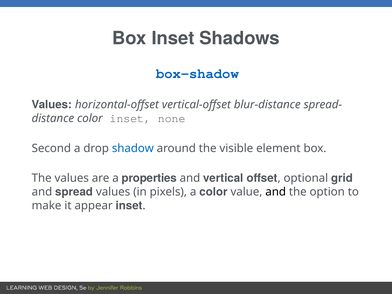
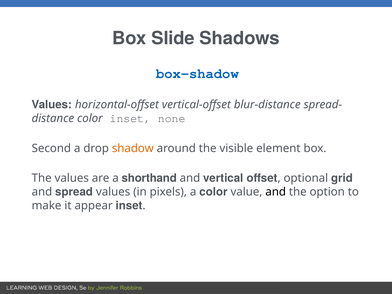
Box Inset: Inset -> Slide
shadow colour: blue -> orange
properties: properties -> shorthand
